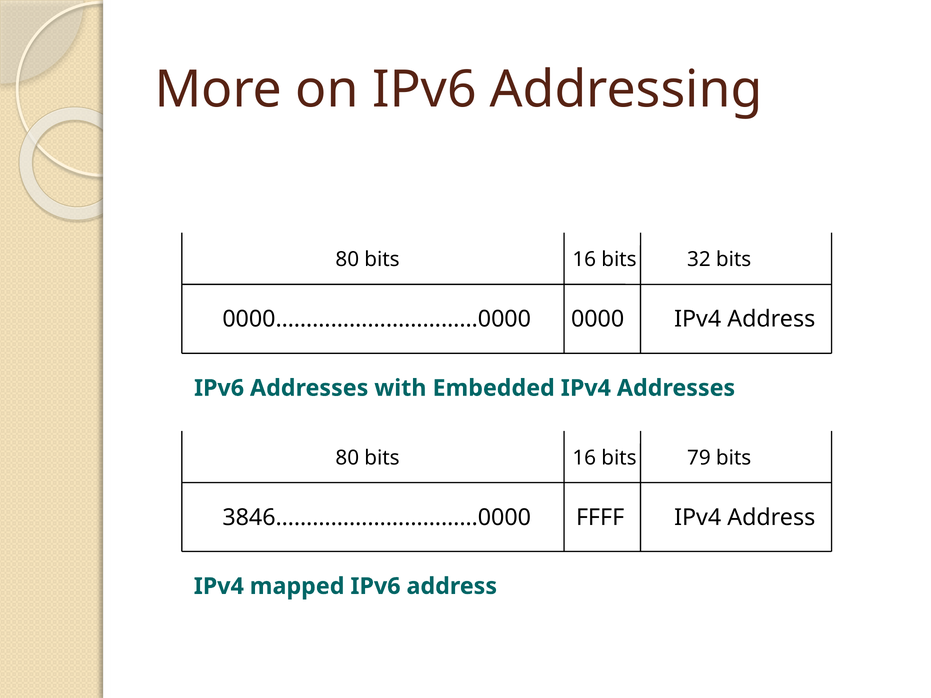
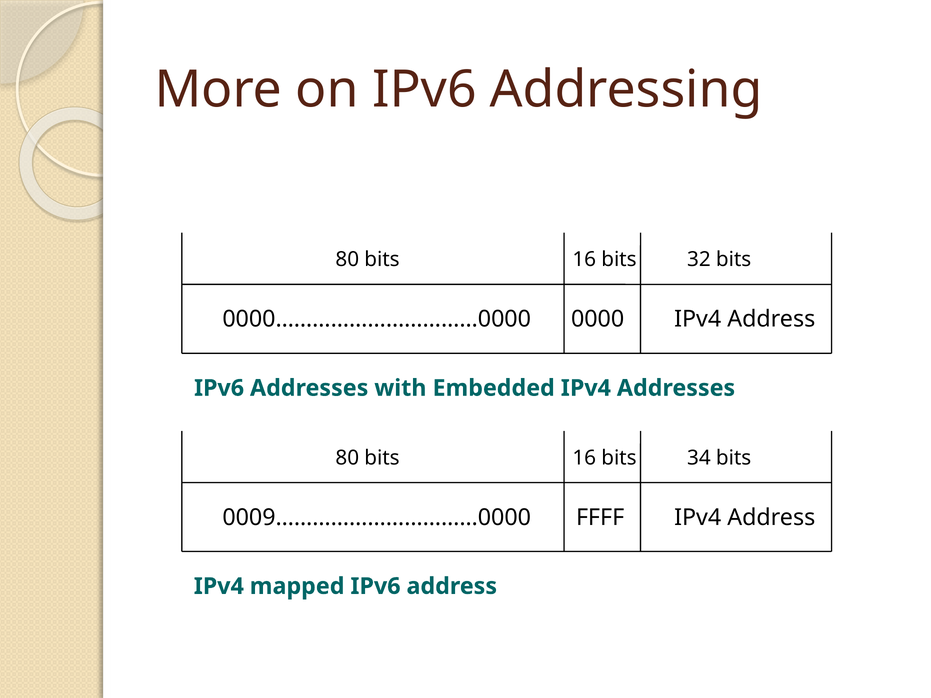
79: 79 -> 34
3846……………………………0000: 3846……………………………0000 -> 0009……………………………0000
